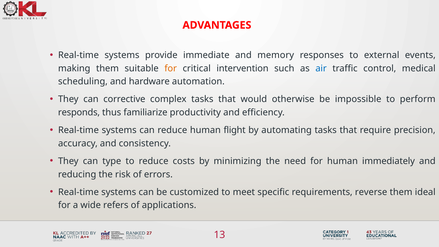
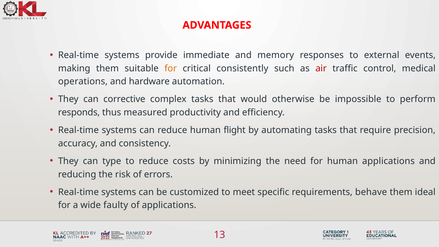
intervention: intervention -> consistently
air colour: blue -> red
scheduling: scheduling -> operations
familiarize: familiarize -> measured
human immediately: immediately -> applications
reverse: reverse -> behave
refers: refers -> faulty
